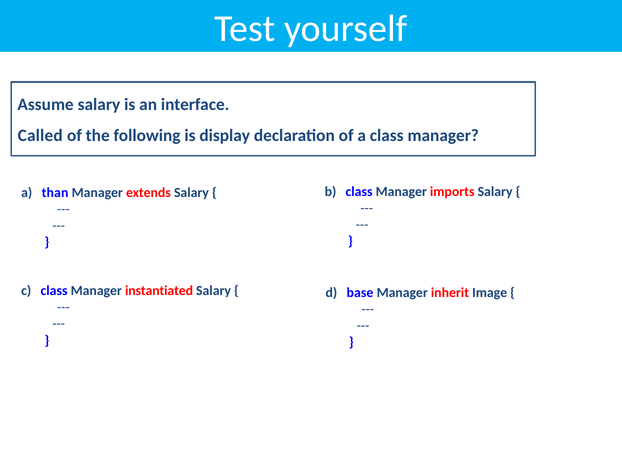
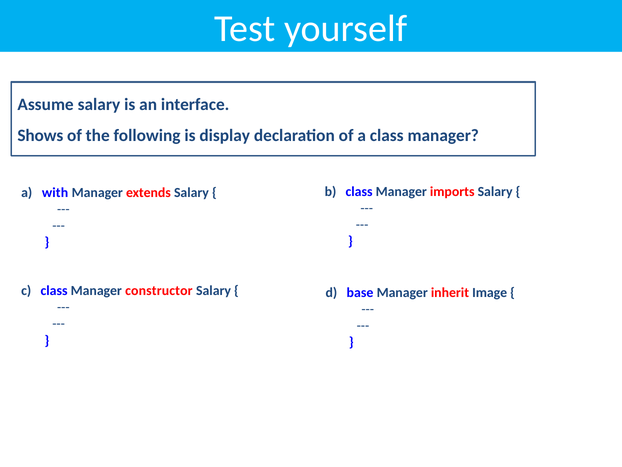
Called: Called -> Shows
than: than -> with
instantiated: instantiated -> constructor
